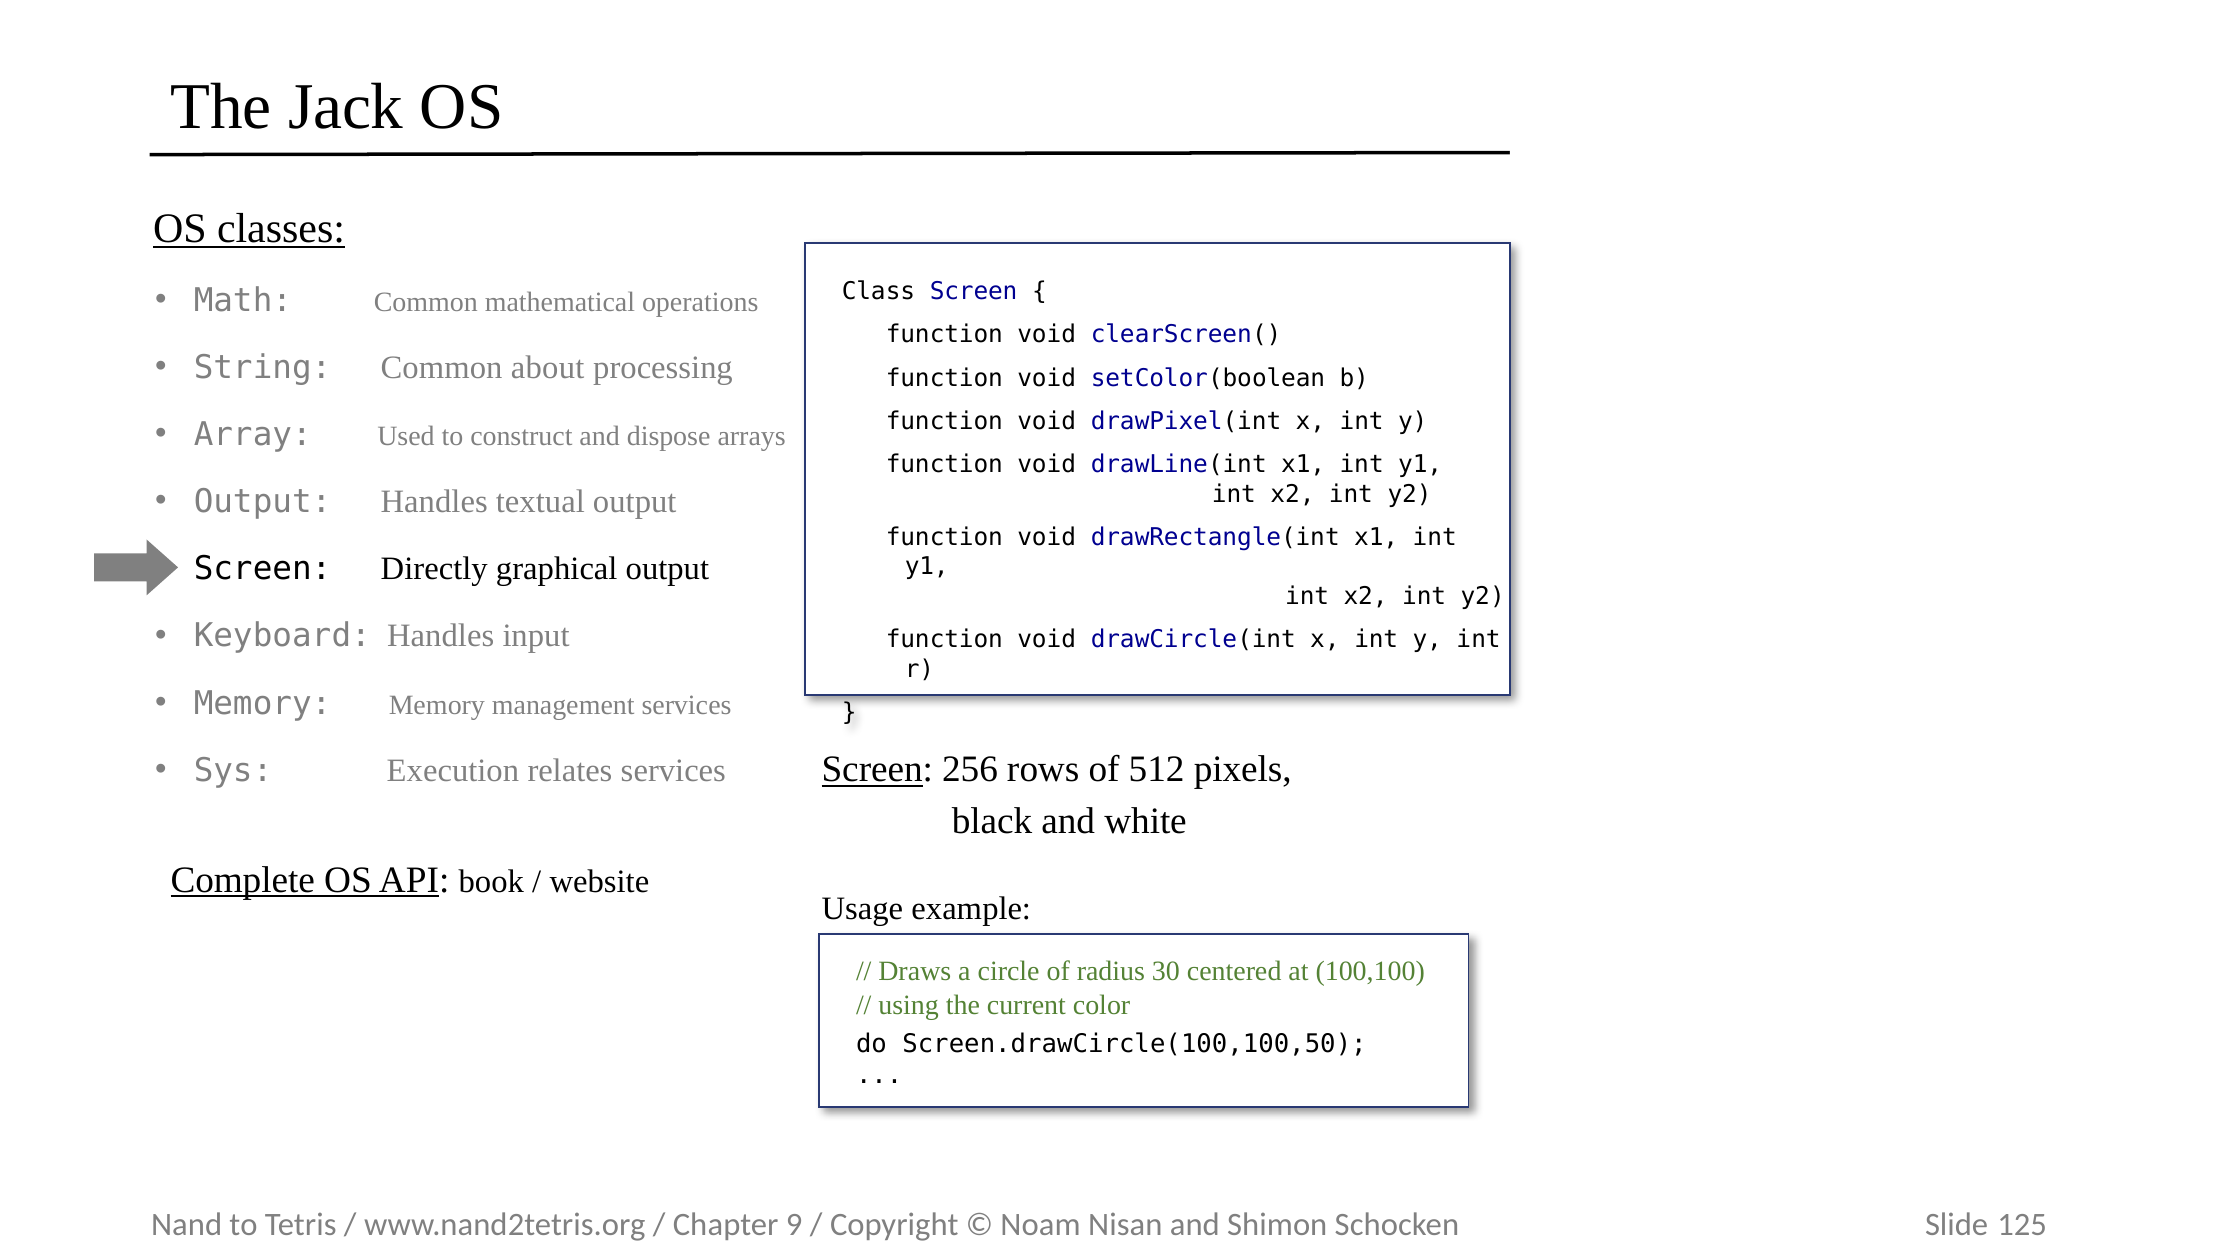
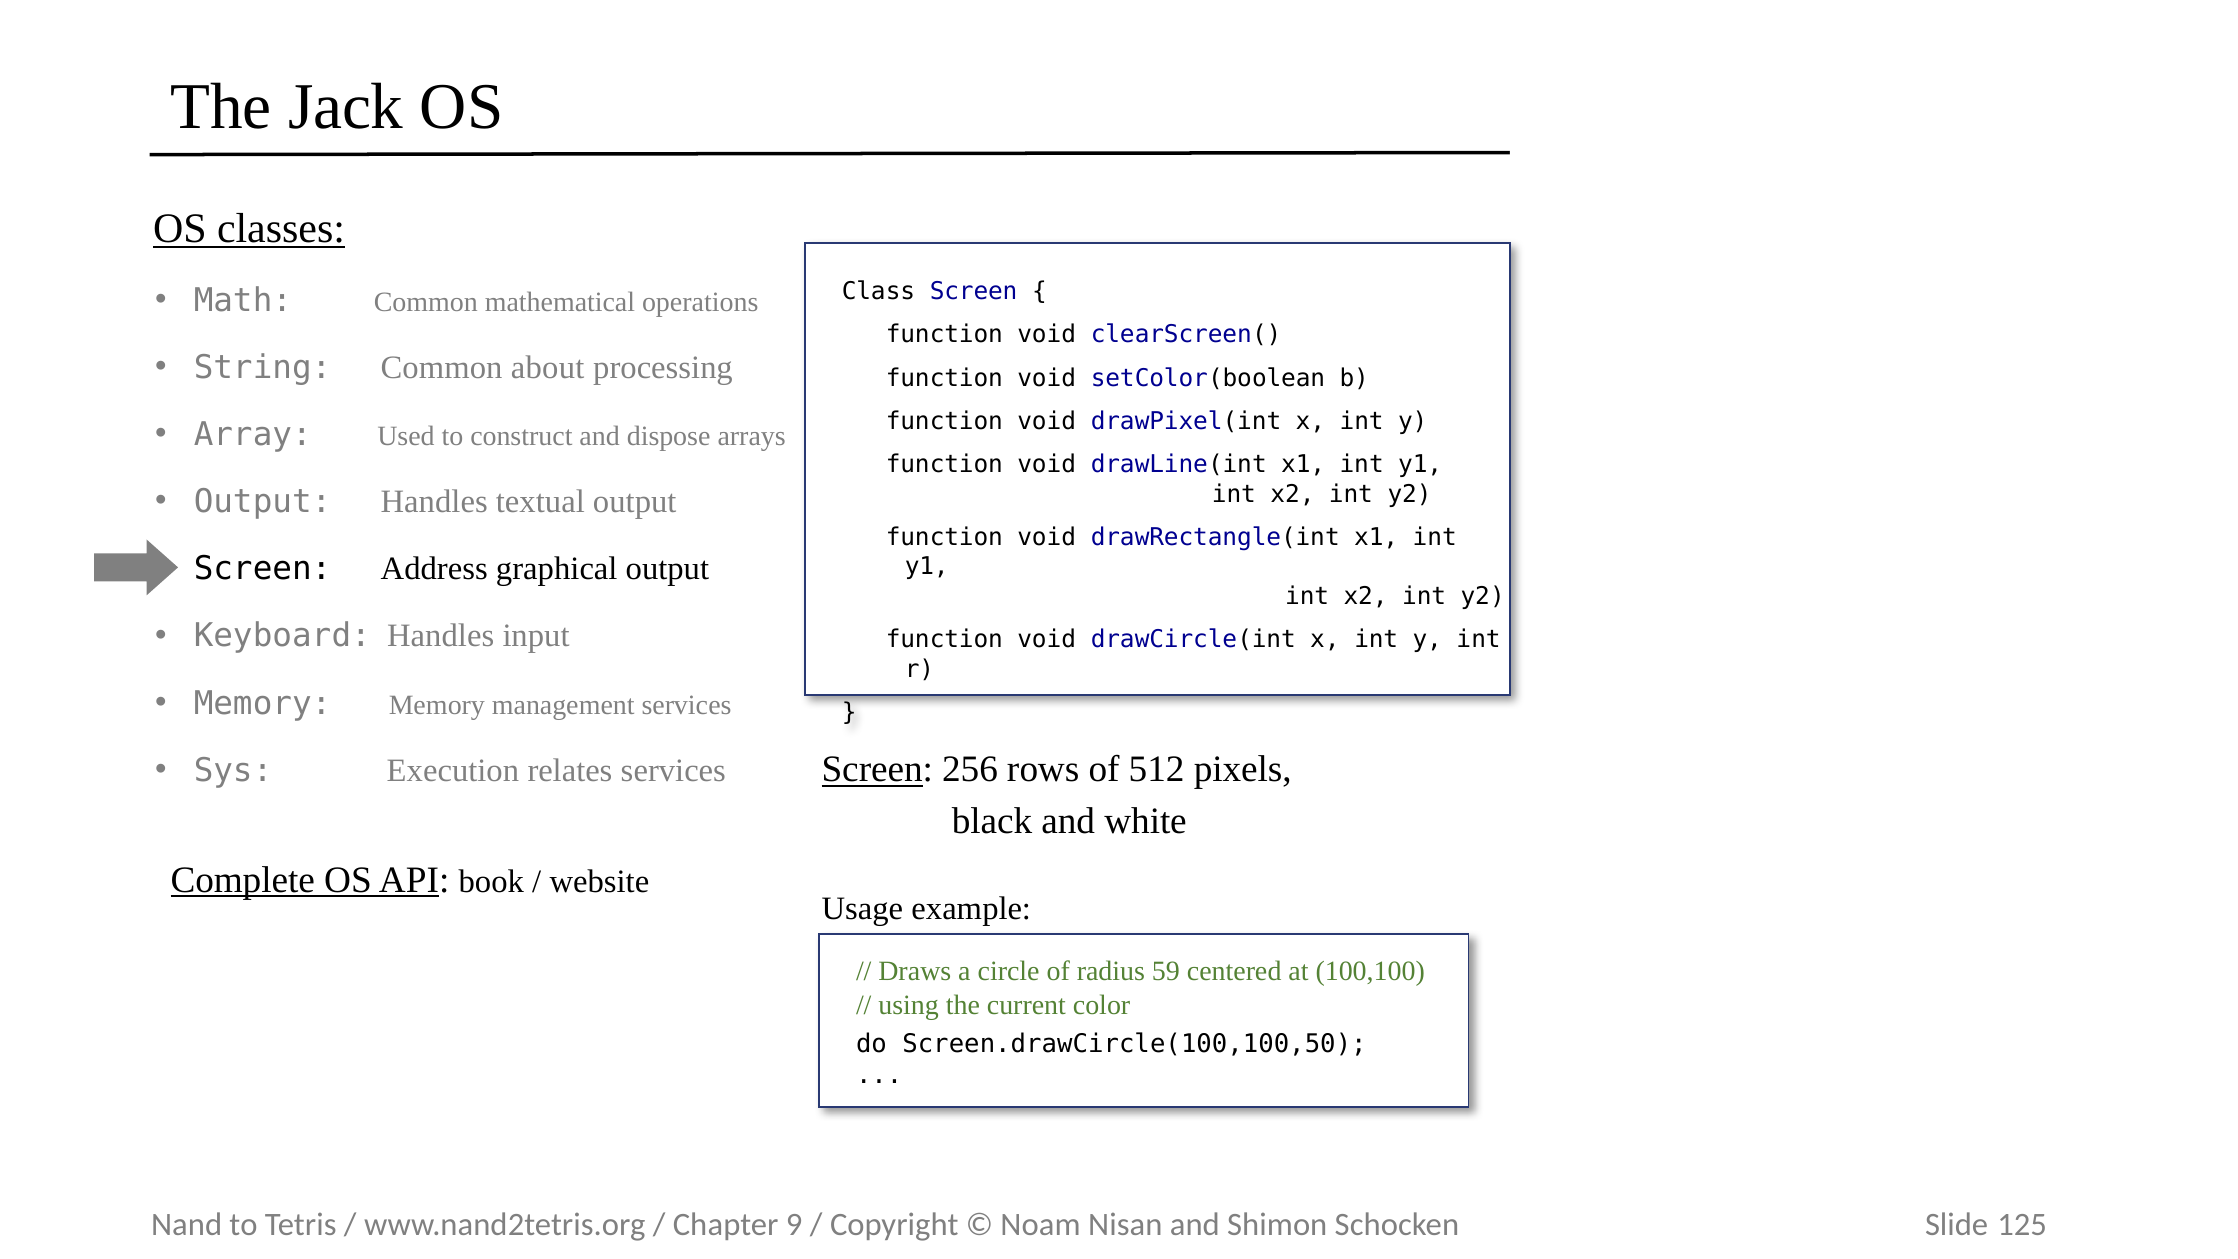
Directly: Directly -> Address
30: 30 -> 59
